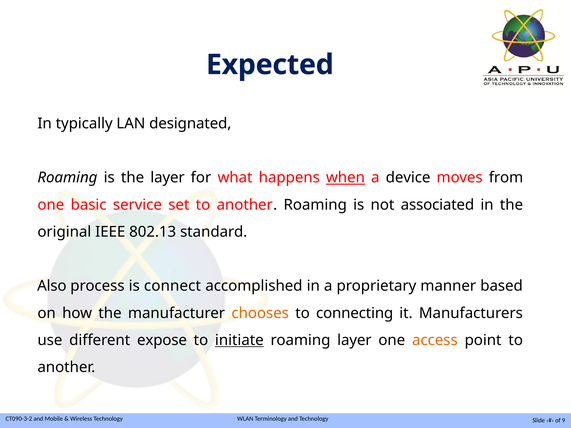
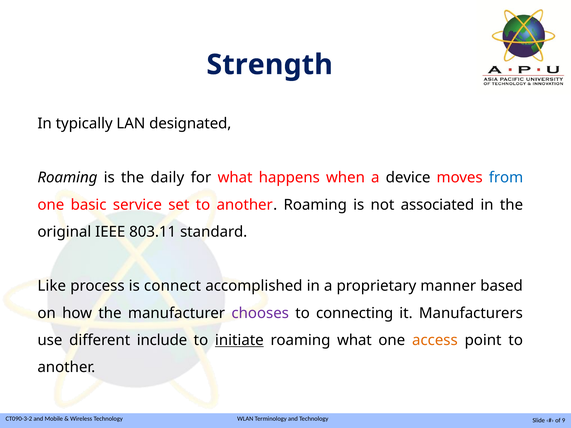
Expected: Expected -> Strength
the layer: layer -> daily
when underline: present -> none
from colour: black -> blue
802.13: 802.13 -> 803.11
Also: Also -> Like
chooses colour: orange -> purple
expose: expose -> include
roaming layer: layer -> what
